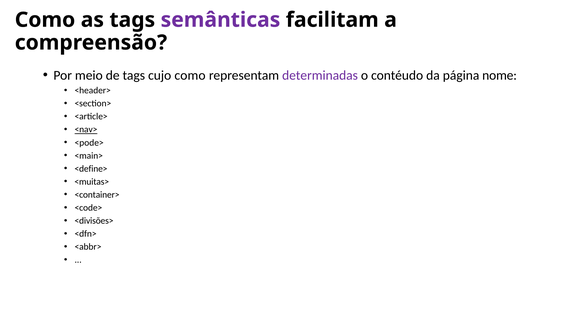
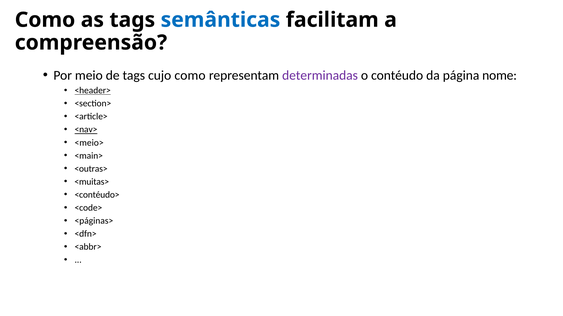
semânticas colour: purple -> blue
<header> underline: none -> present
<pode>: <pode> -> <meio>
<define>: <define> -> <outras>
<container>: <container> -> <contéudo>
<divisões>: <divisões> -> <páginas>
